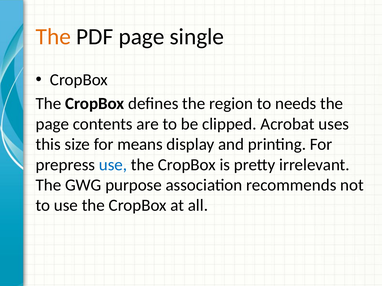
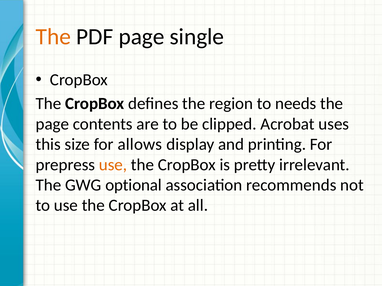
means: means -> allows
use at (113, 165) colour: blue -> orange
purpose: purpose -> optional
